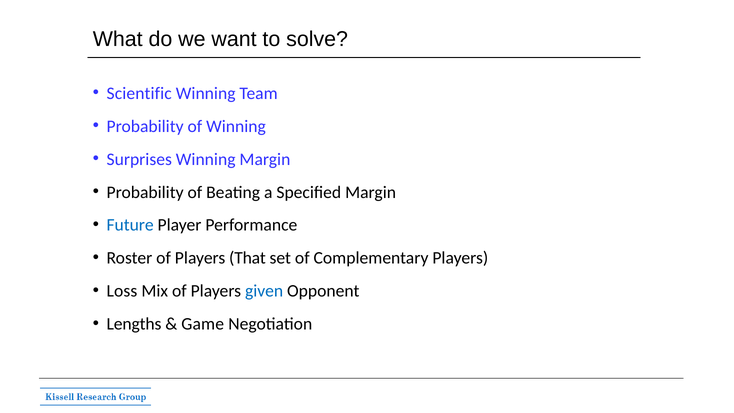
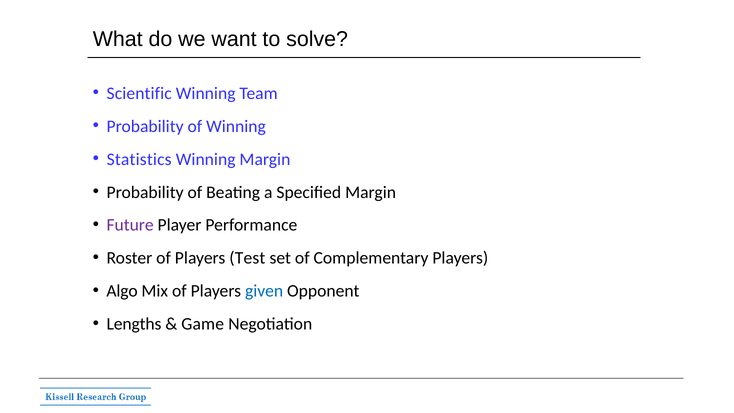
Surprises: Surprises -> Statistics
Future colour: blue -> purple
That: That -> Test
Loss: Loss -> Algo
